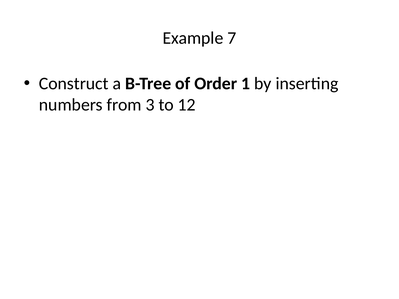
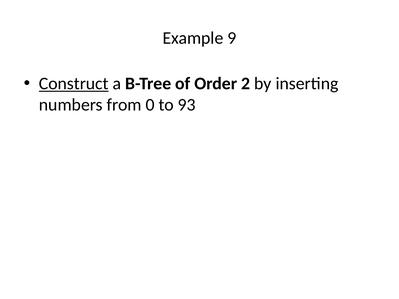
7: 7 -> 9
Construct underline: none -> present
1: 1 -> 2
3: 3 -> 0
12: 12 -> 93
